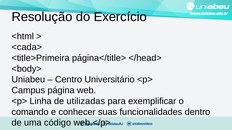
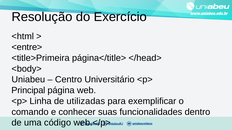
<cada>: <cada> -> <entre>
Campus: Campus -> Principal
